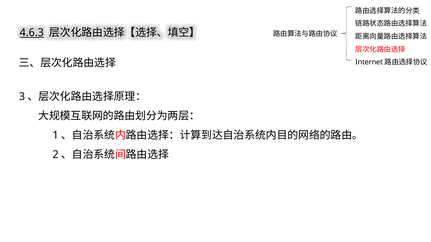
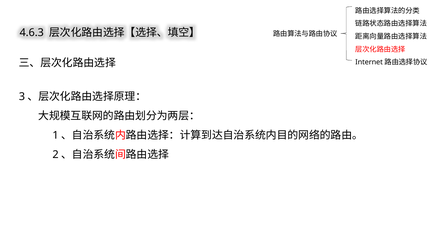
4.6.3 underline: present -> none
